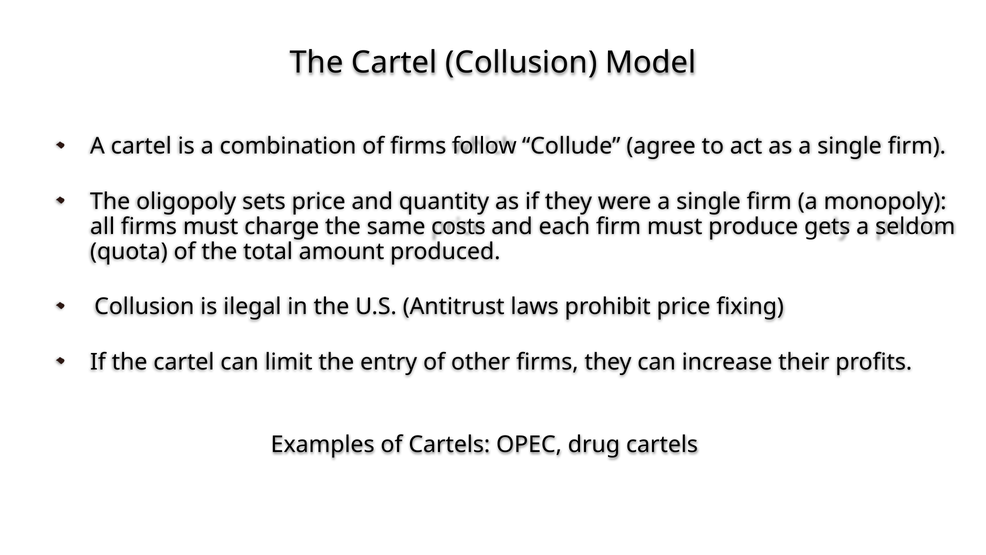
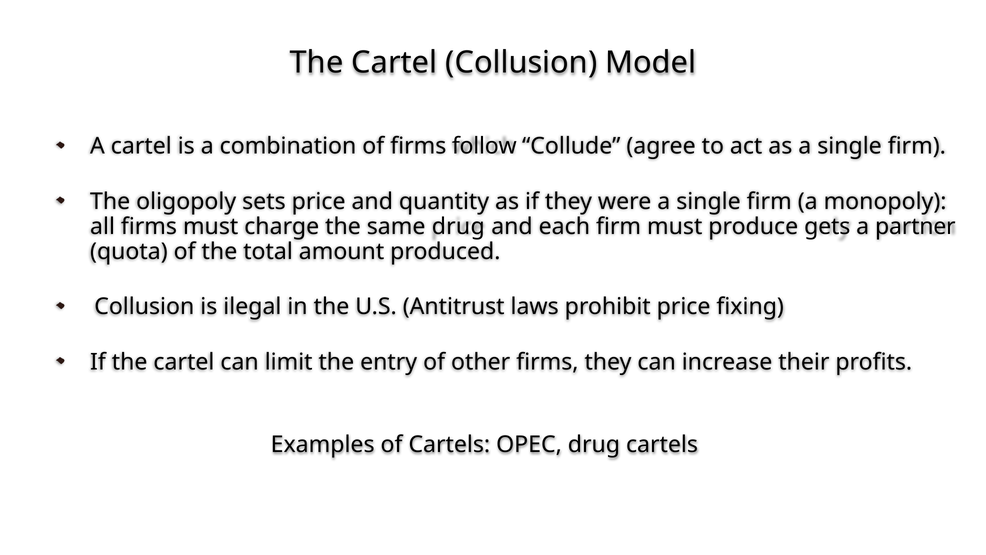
same costs: costs -> drug
seldom: seldom -> partner
